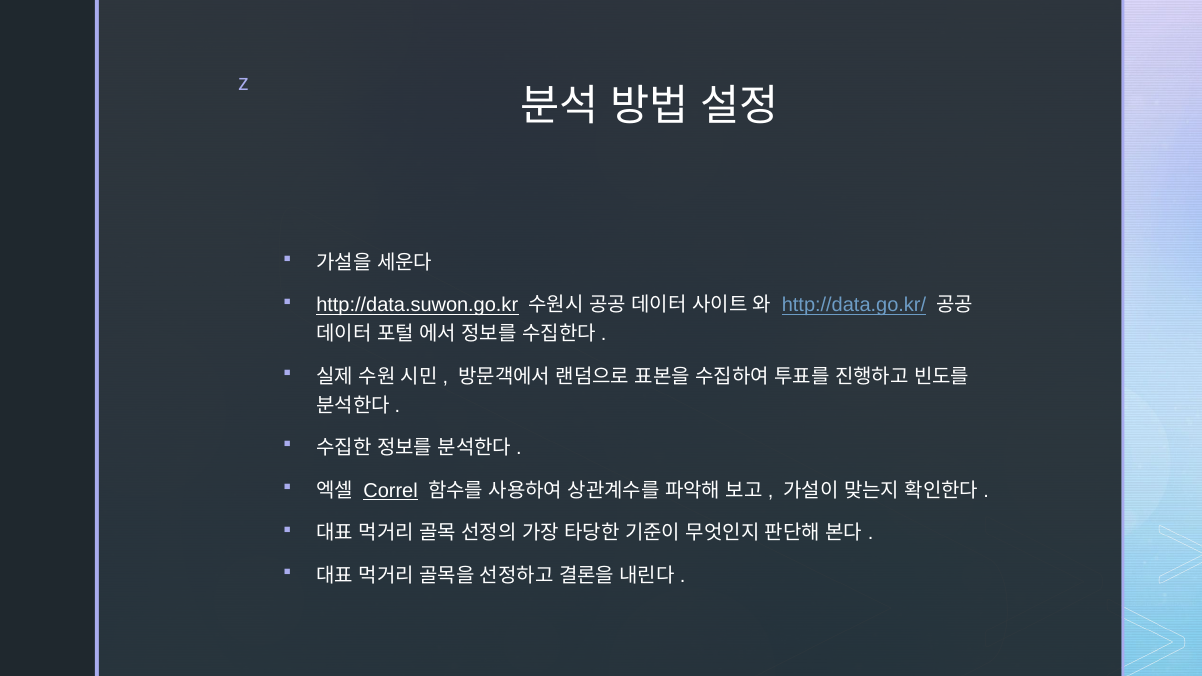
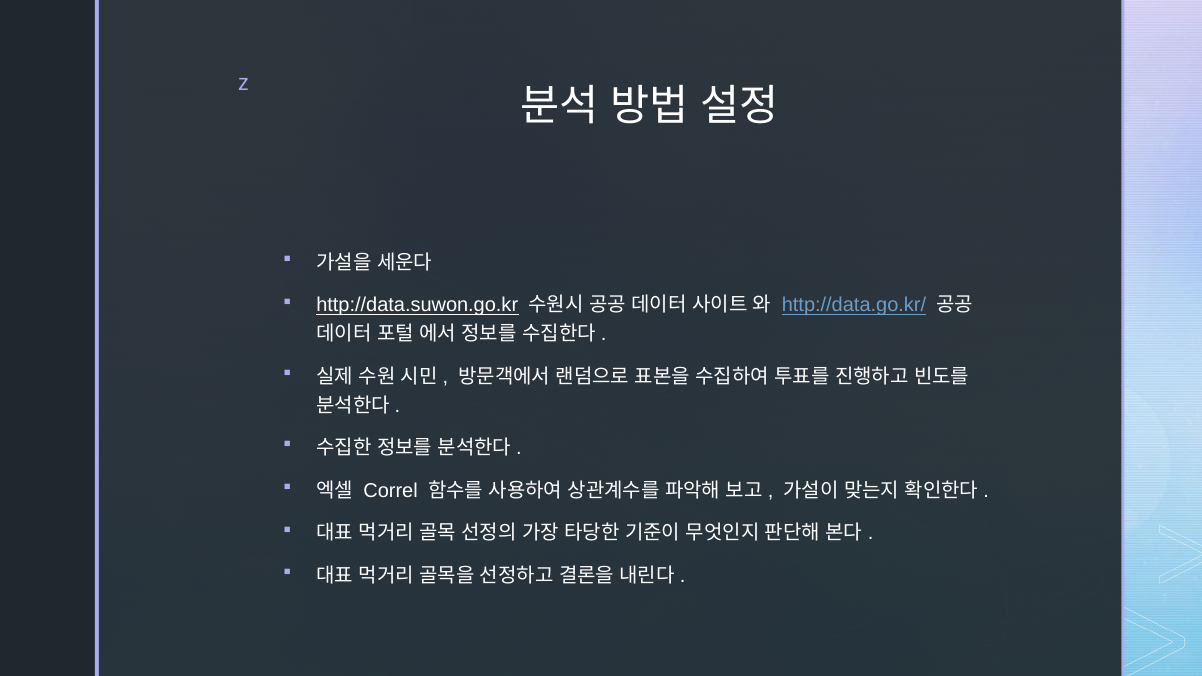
Correl underline: present -> none
